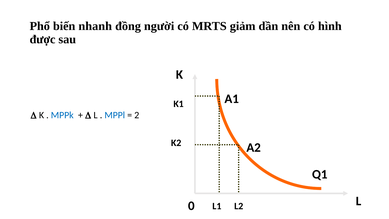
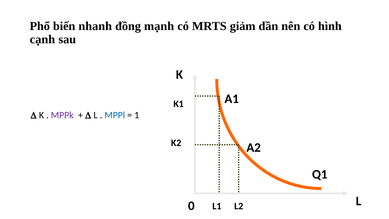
người: người -> mạnh
được: được -> cạnh
MPPk colour: blue -> purple
2: 2 -> 1
